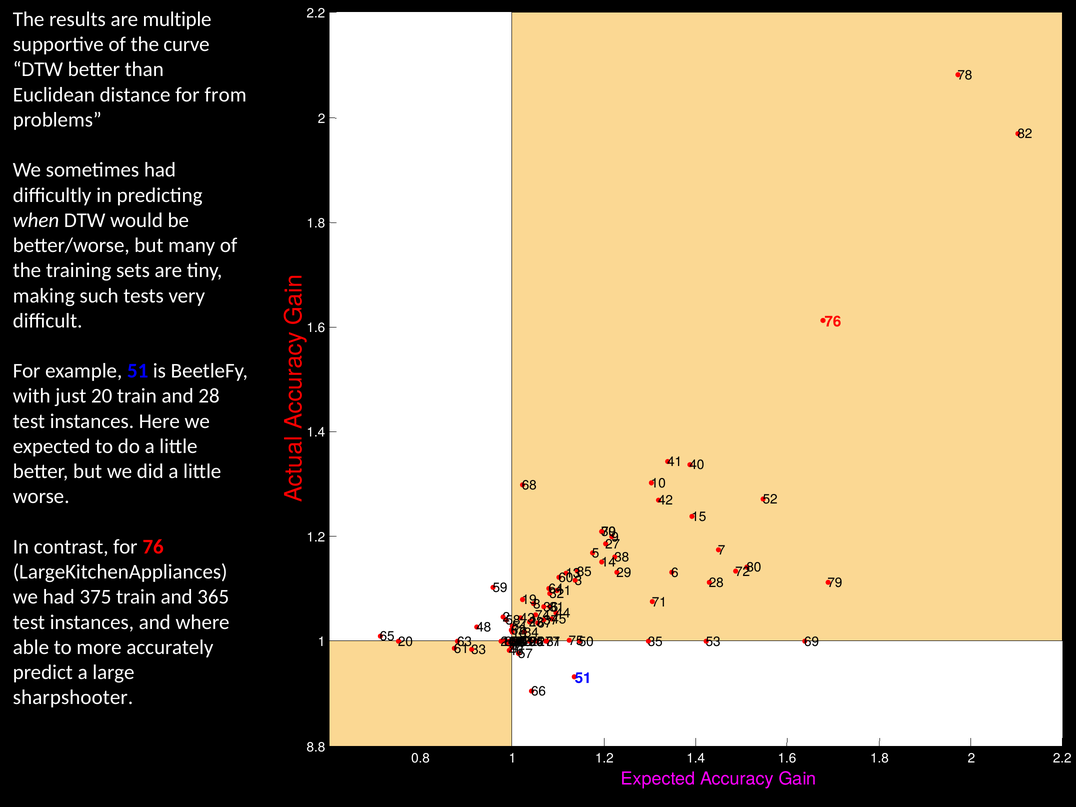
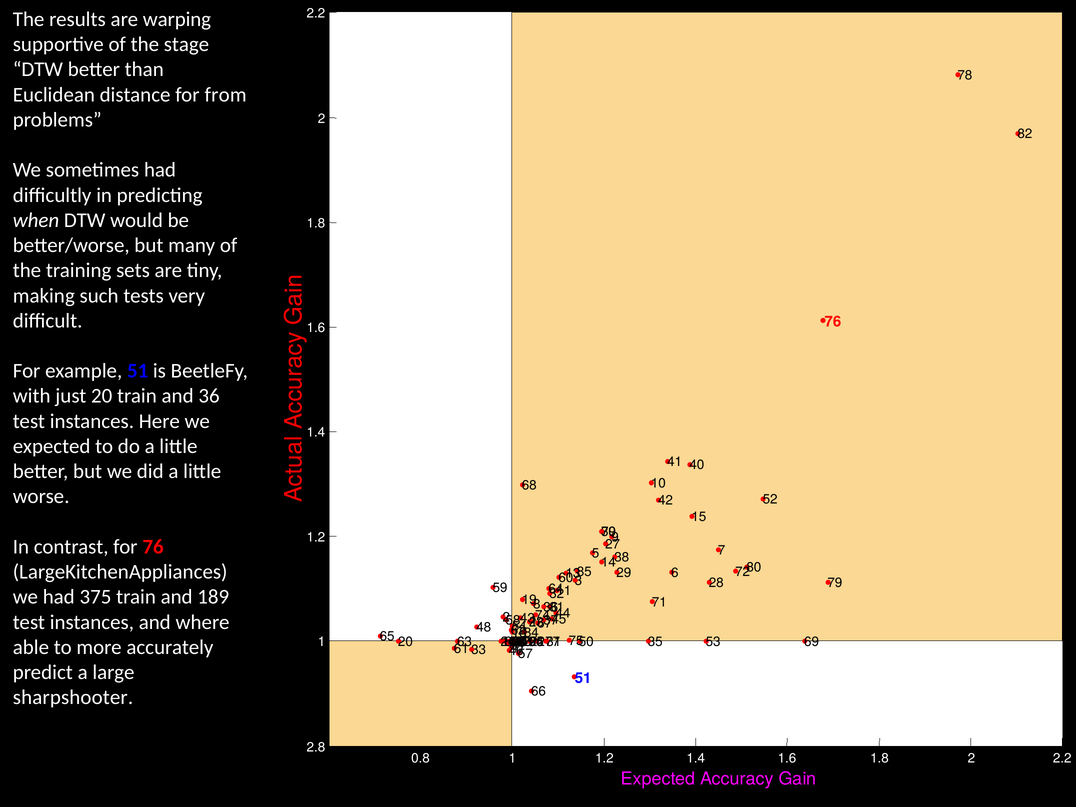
multiple: multiple -> warping
curve: curve -> stage
and 28: 28 -> 36
365: 365 -> 189
8.8: 8.8 -> 2.8
